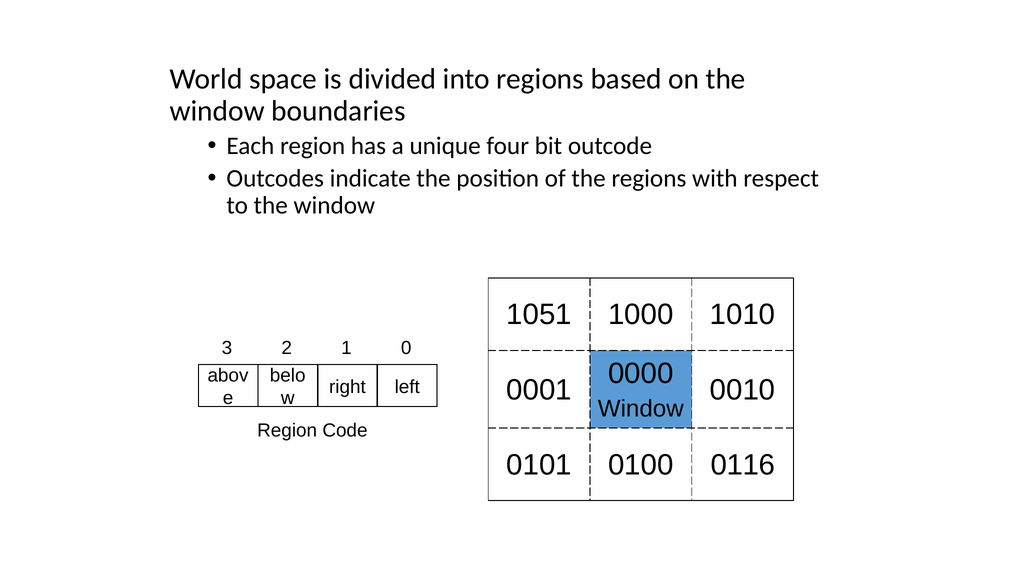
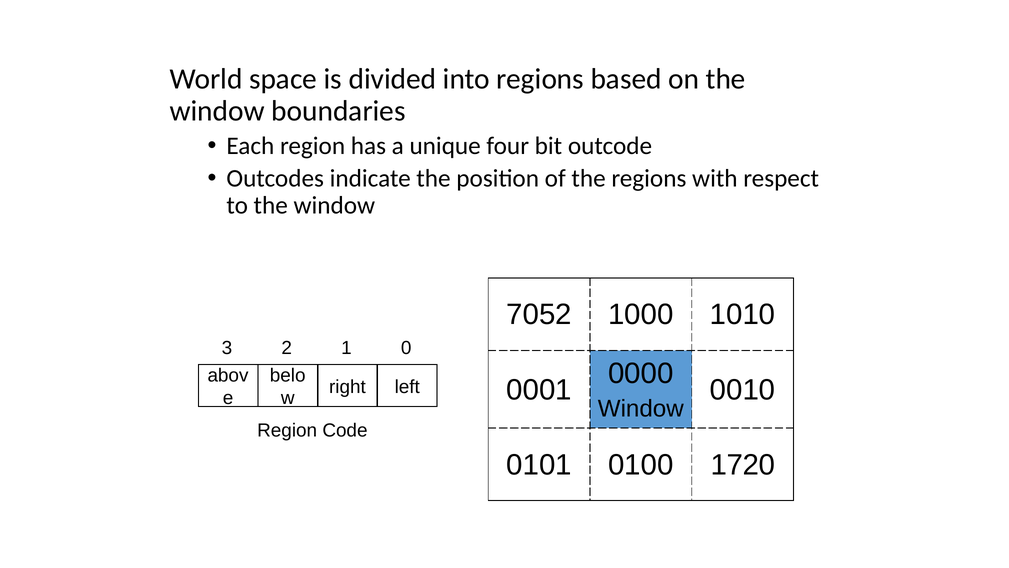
1051: 1051 -> 7052
0116: 0116 -> 1720
